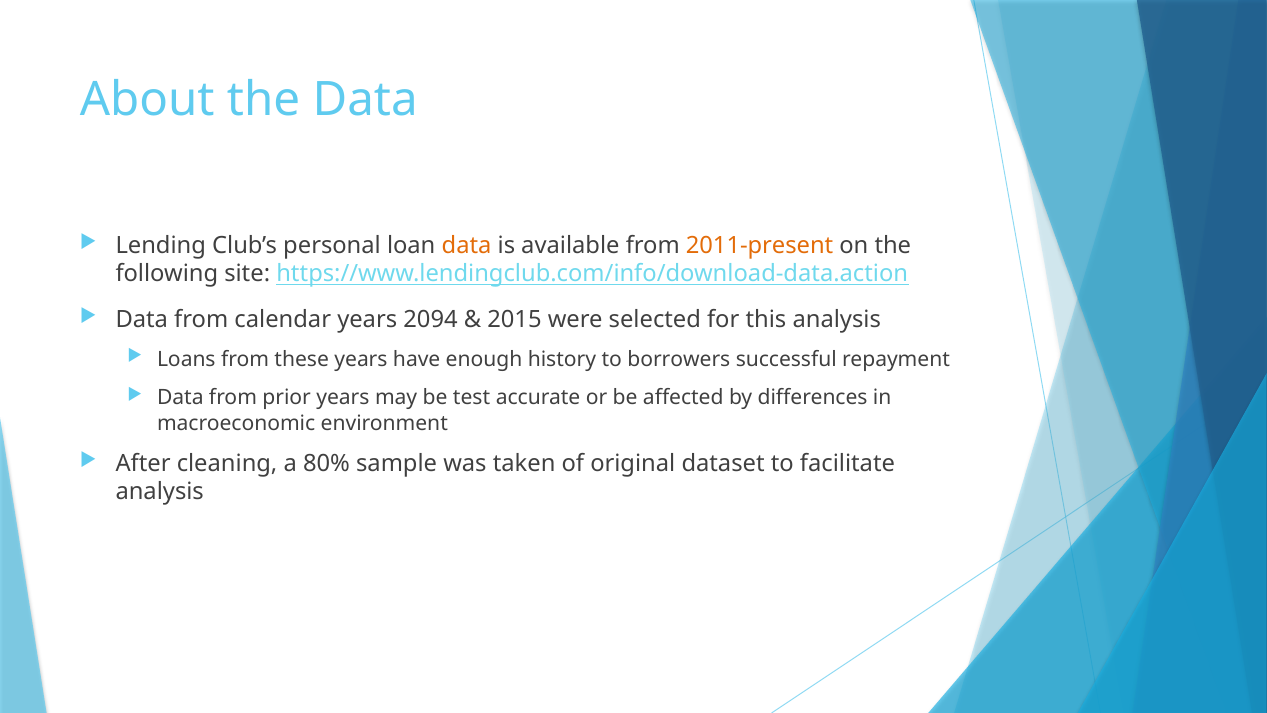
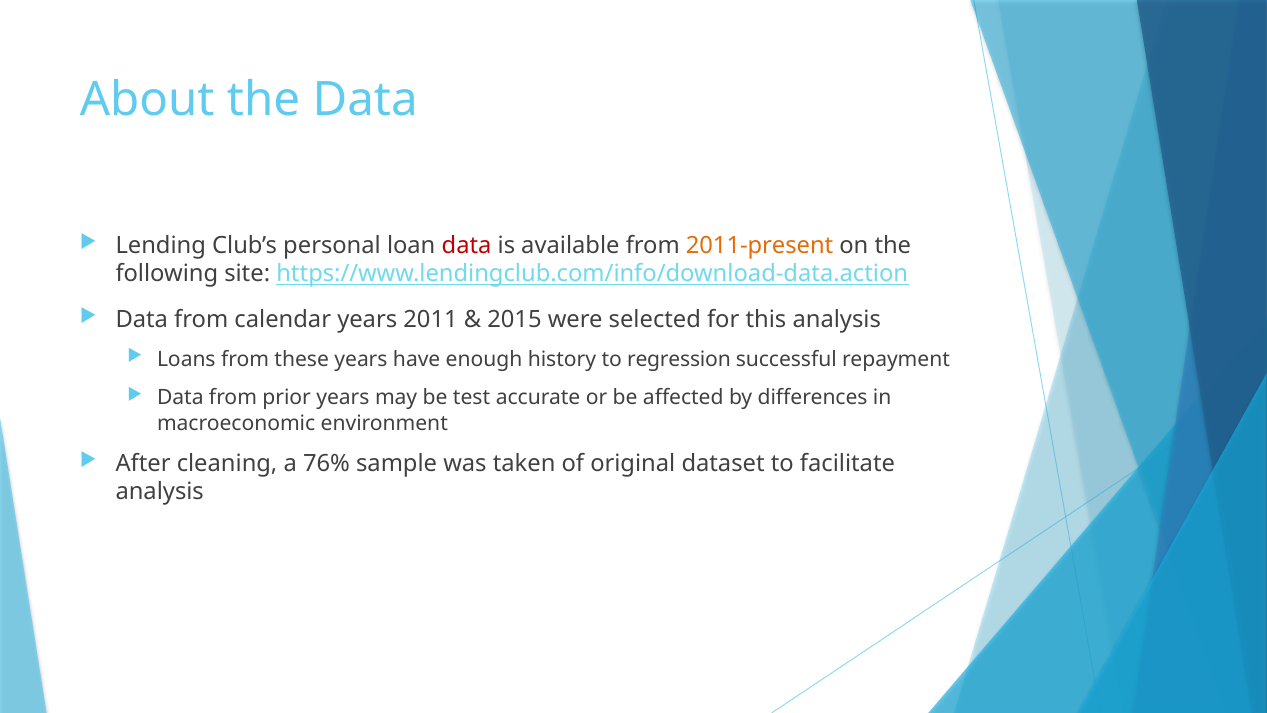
data at (467, 245) colour: orange -> red
2094: 2094 -> 2011
borrowers: borrowers -> regression
80%: 80% -> 76%
